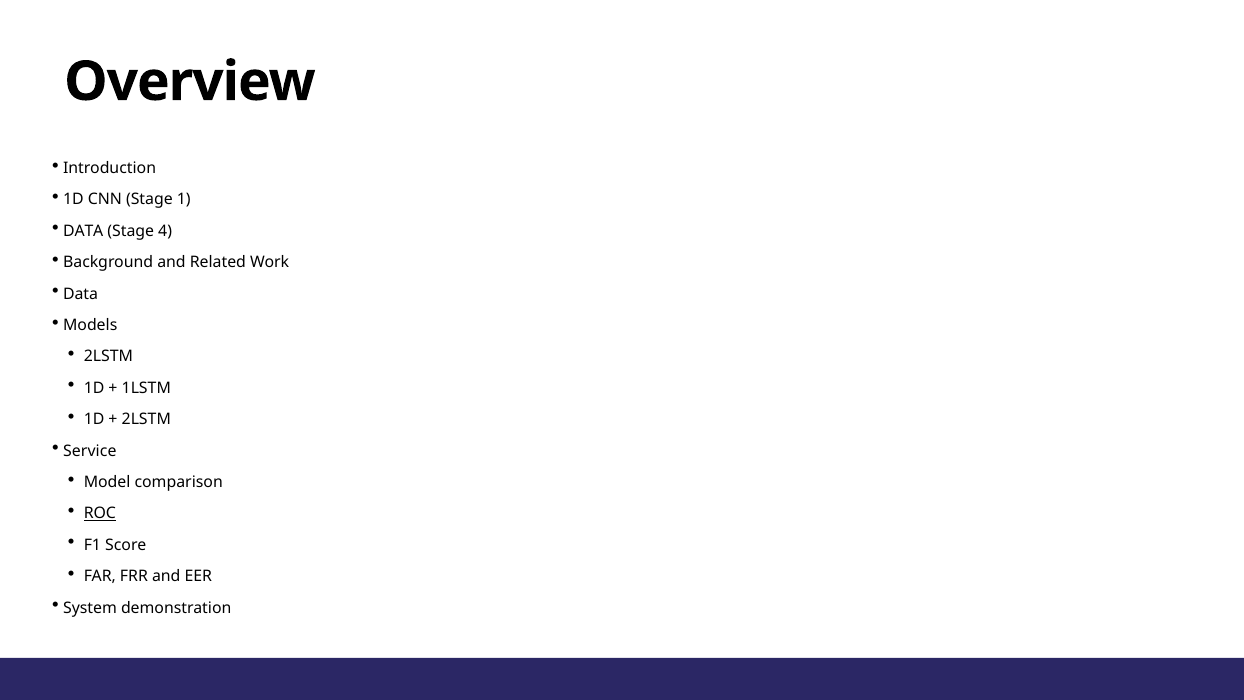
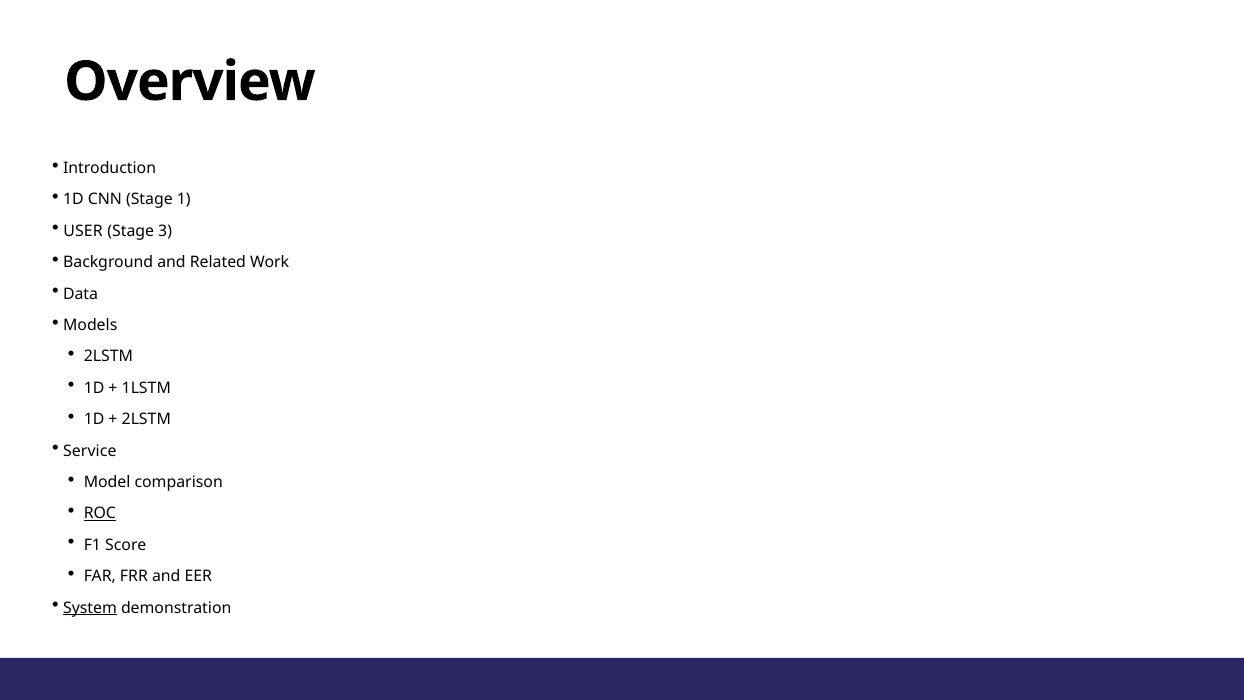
DATA at (83, 231): DATA -> USER
4: 4 -> 3
System underline: none -> present
